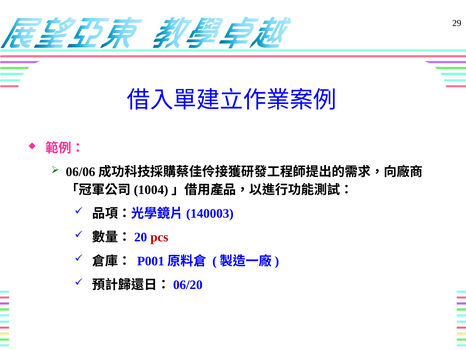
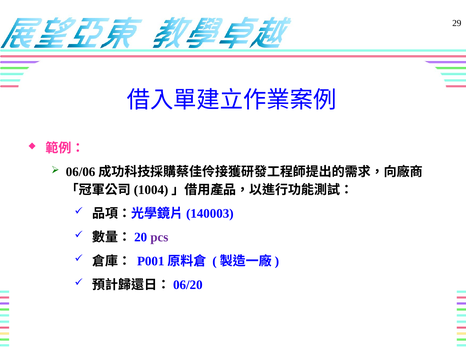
pcs colour: red -> purple
